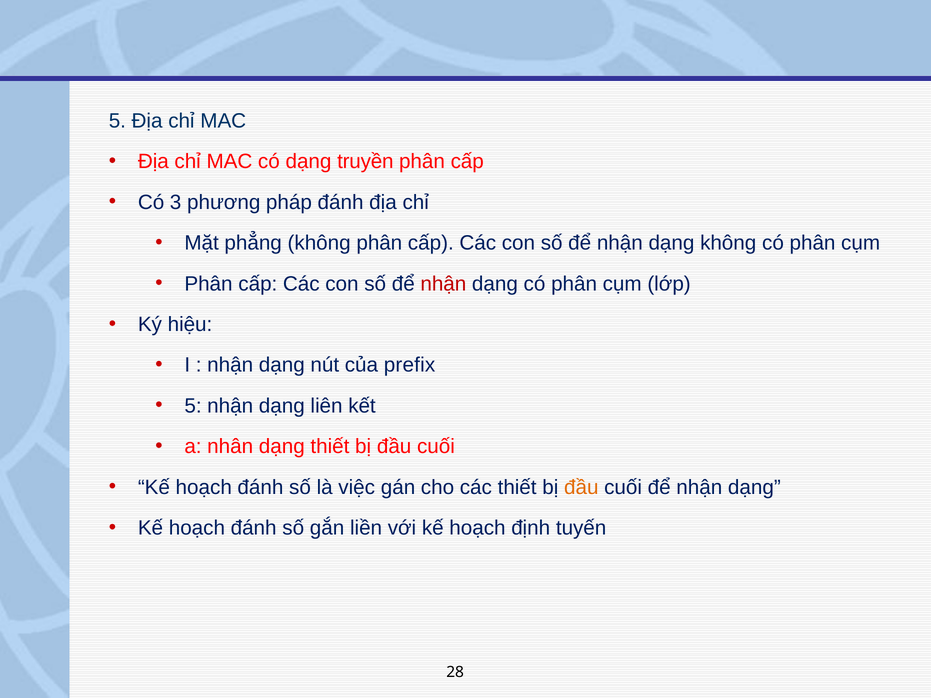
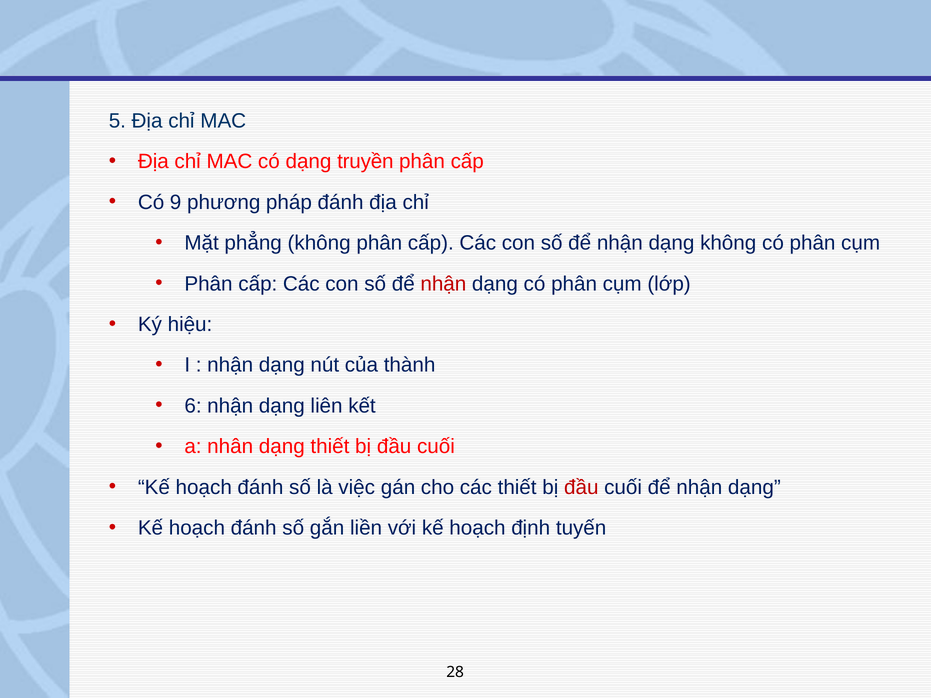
3: 3 -> 9
prefix: prefix -> thành
5 at (193, 406): 5 -> 6
đầu at (581, 487) colour: orange -> red
